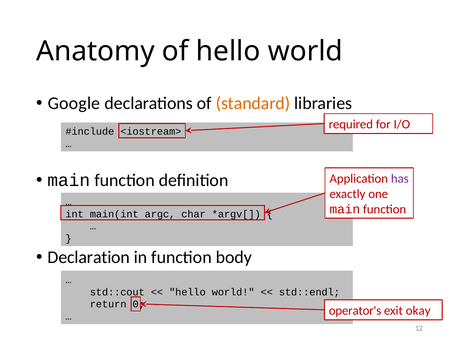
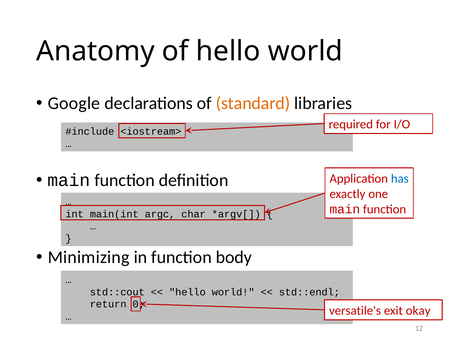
has colour: purple -> blue
Declaration: Declaration -> Minimizing
operator's: operator's -> versatile's
